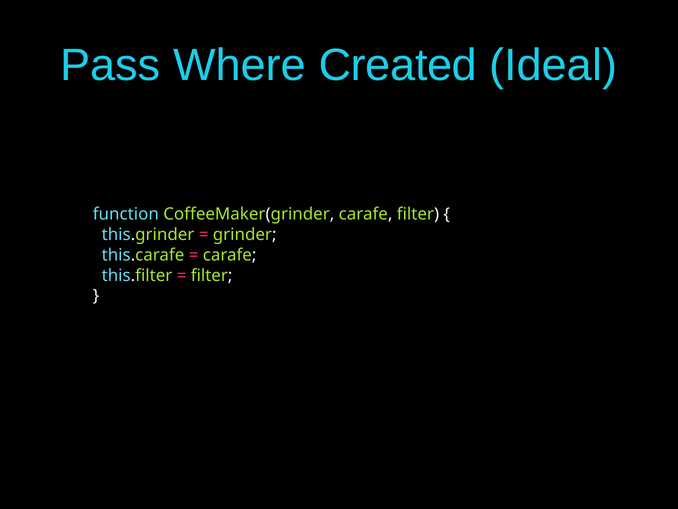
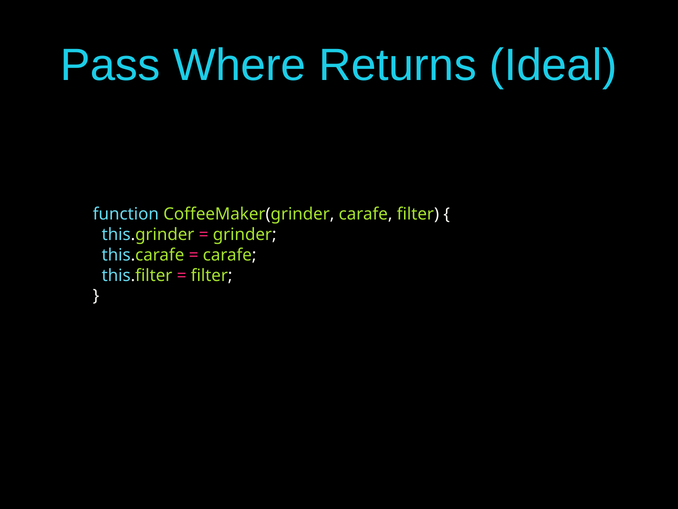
Created: Created -> Returns
